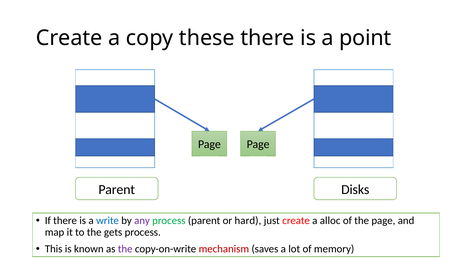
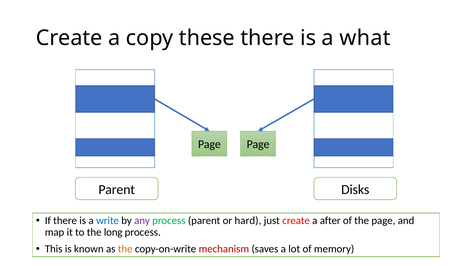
point: point -> what
alloc: alloc -> after
gets: gets -> long
the at (125, 248) colour: purple -> orange
